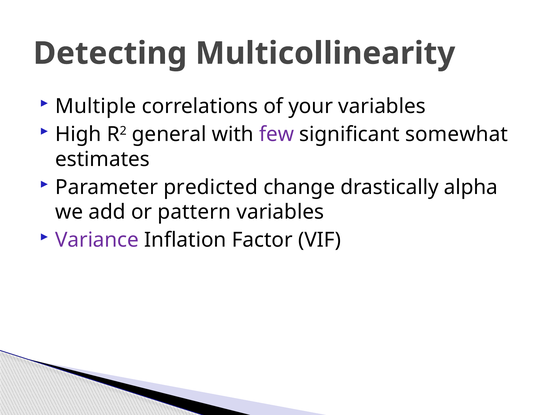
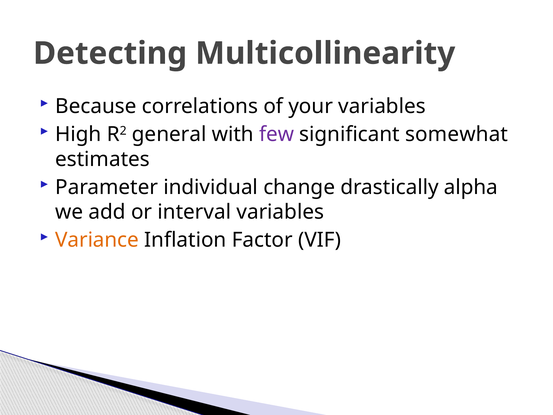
Multiple: Multiple -> Because
predicted: predicted -> individual
pattern: pattern -> interval
Variance colour: purple -> orange
